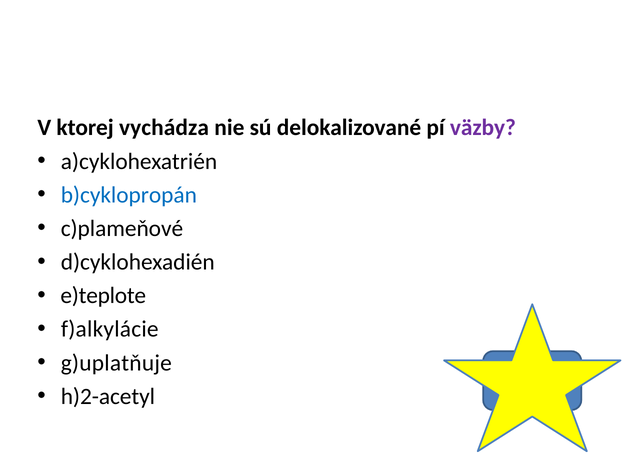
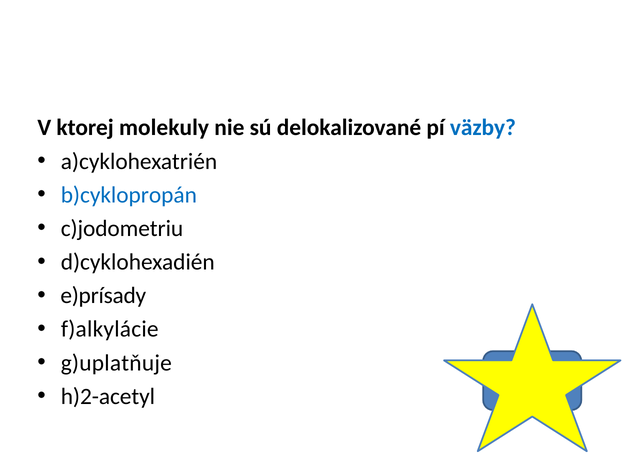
vychádza: vychádza -> molekuly
väzby colour: purple -> blue
c)plameňové: c)plameňové -> c)jodometriu
e)teplote: e)teplote -> e)prísady
